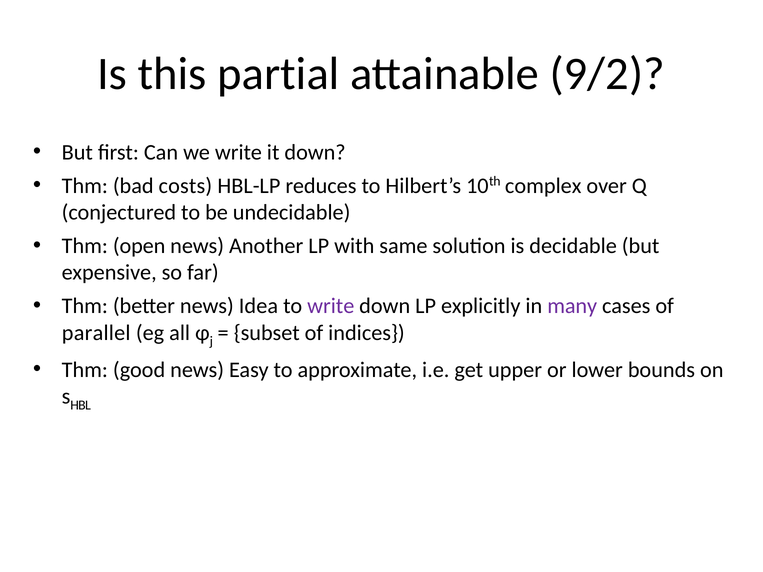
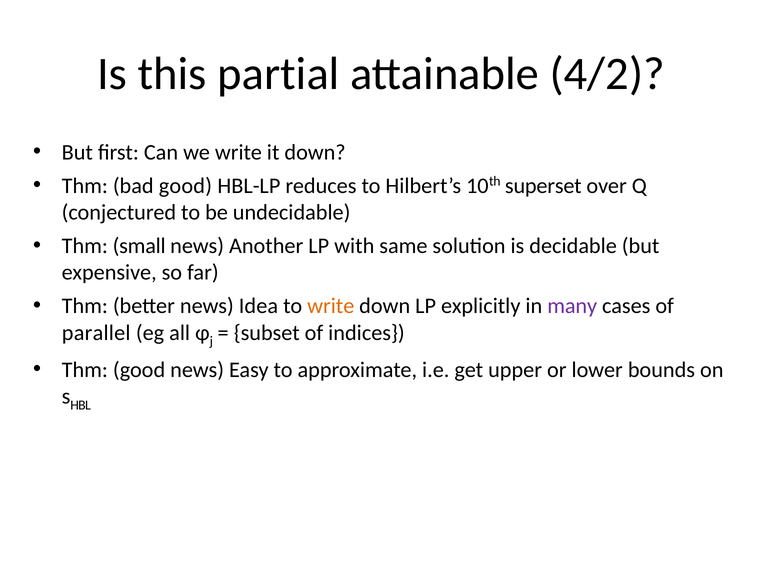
9/2: 9/2 -> 4/2
bad costs: costs -> good
10th complex: complex -> superset
Thm open: open -> small
write at (331, 306) colour: purple -> orange
